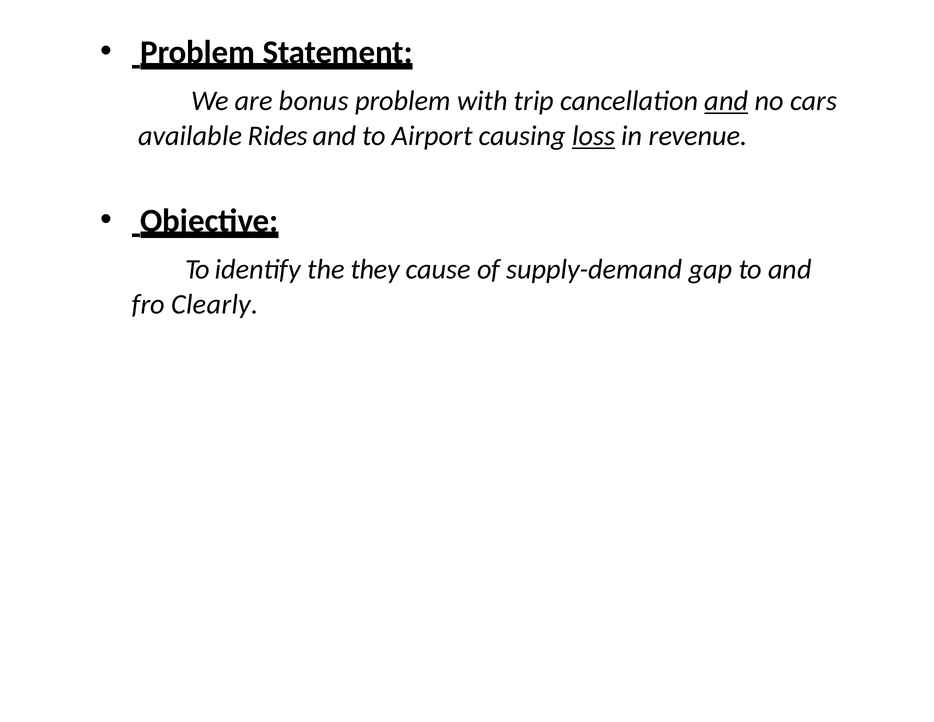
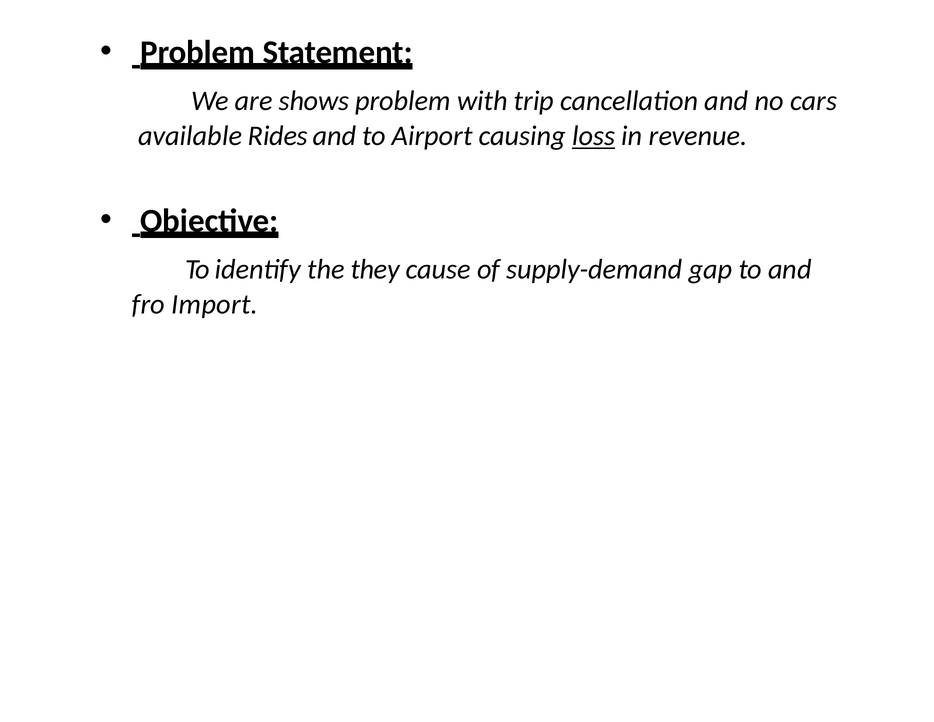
bonus: bonus -> shows
and at (726, 101) underline: present -> none
Clearly: Clearly -> Import
